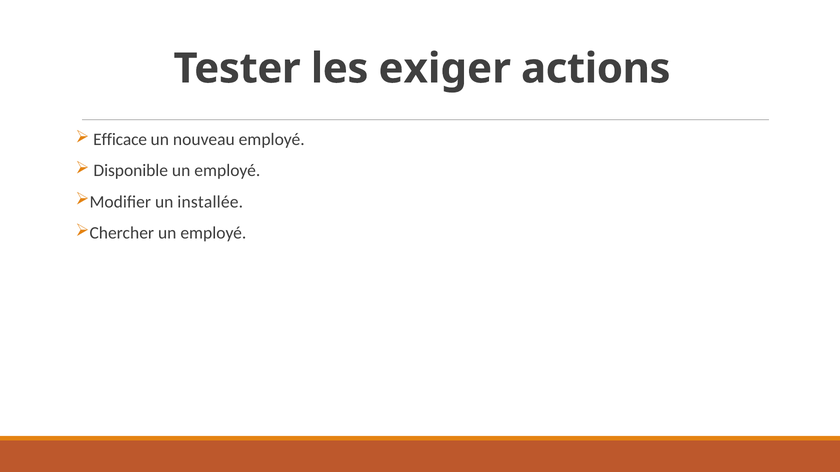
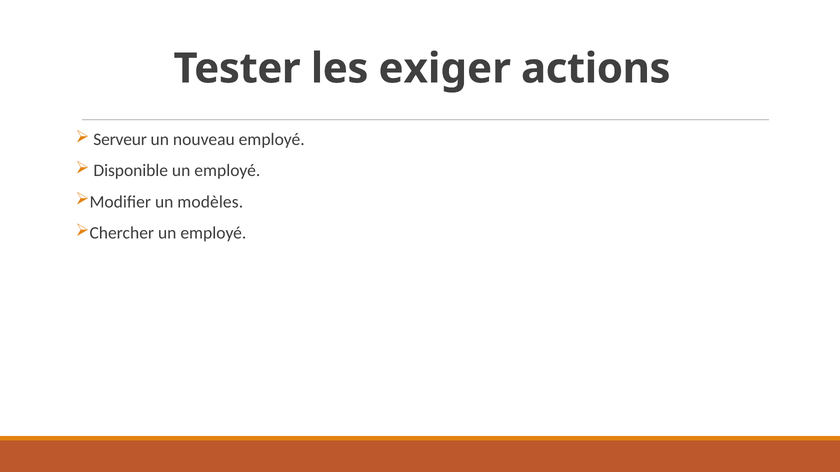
Efficace: Efficace -> Serveur
installée: installée -> modèles
